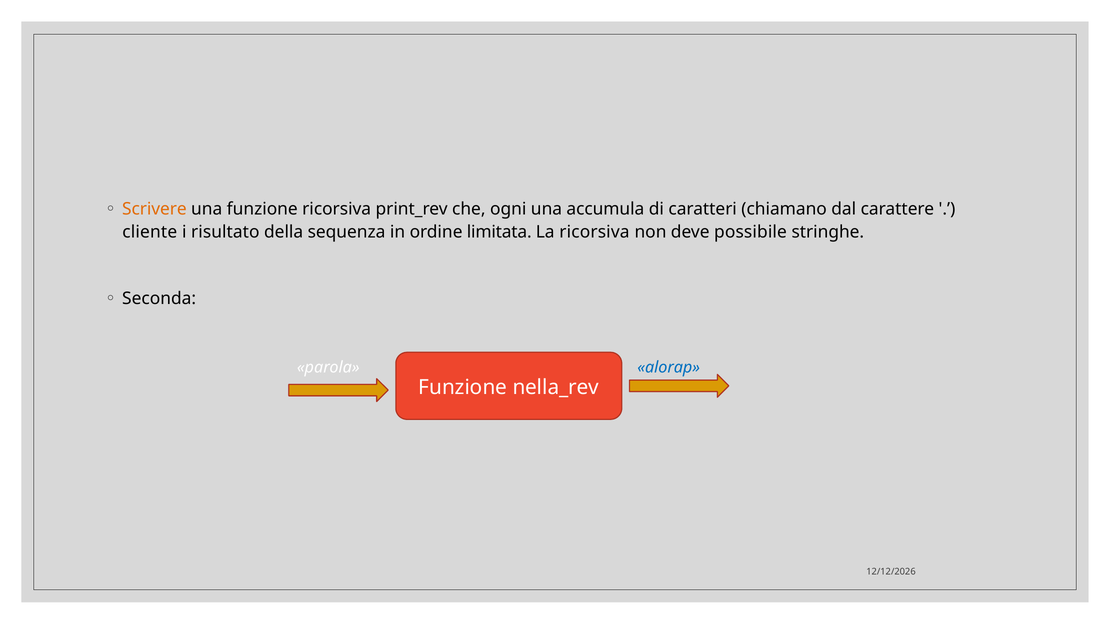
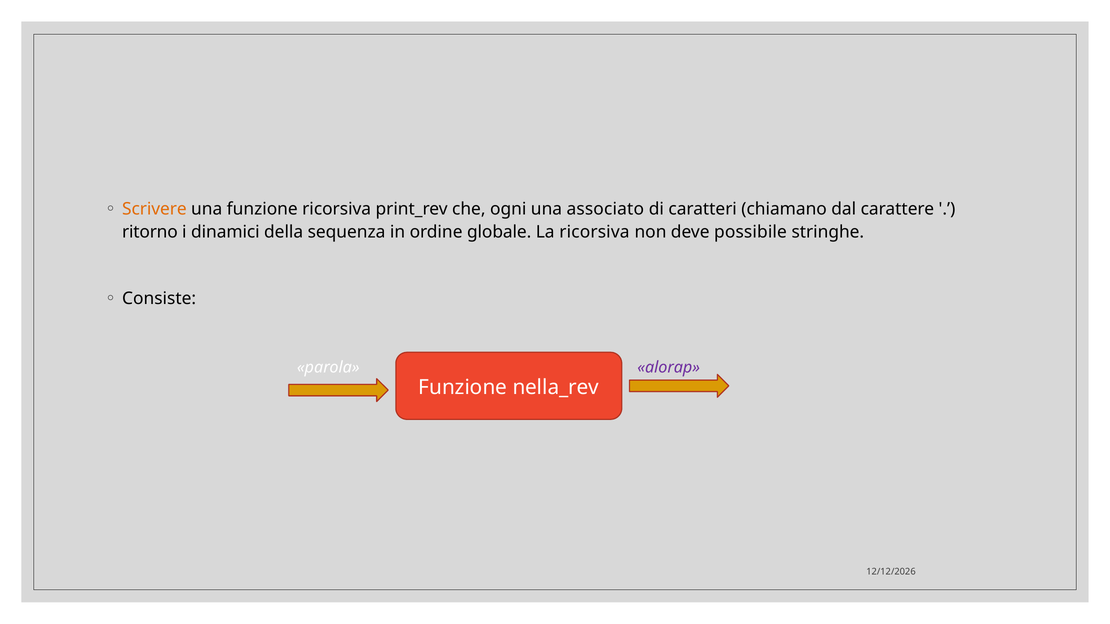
accumula: accumula -> associato
cliente: cliente -> ritorno
risultato: risultato -> dinamici
limitata: limitata -> globale
Seconda: Seconda -> Consiste
alorap colour: blue -> purple
